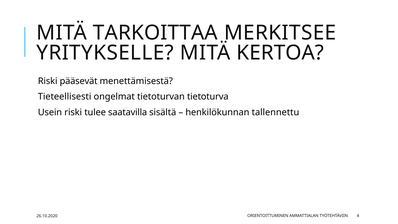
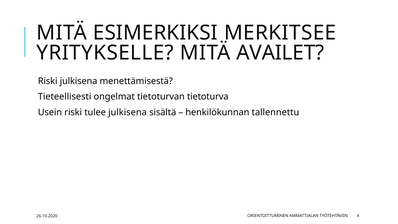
TARKOITTAA: TARKOITTAA -> ESIMERKIKSI
KERTOA: KERTOA -> AVAILET
Riski pääsevät: pääsevät -> julkisena
tulee saatavilla: saatavilla -> julkisena
